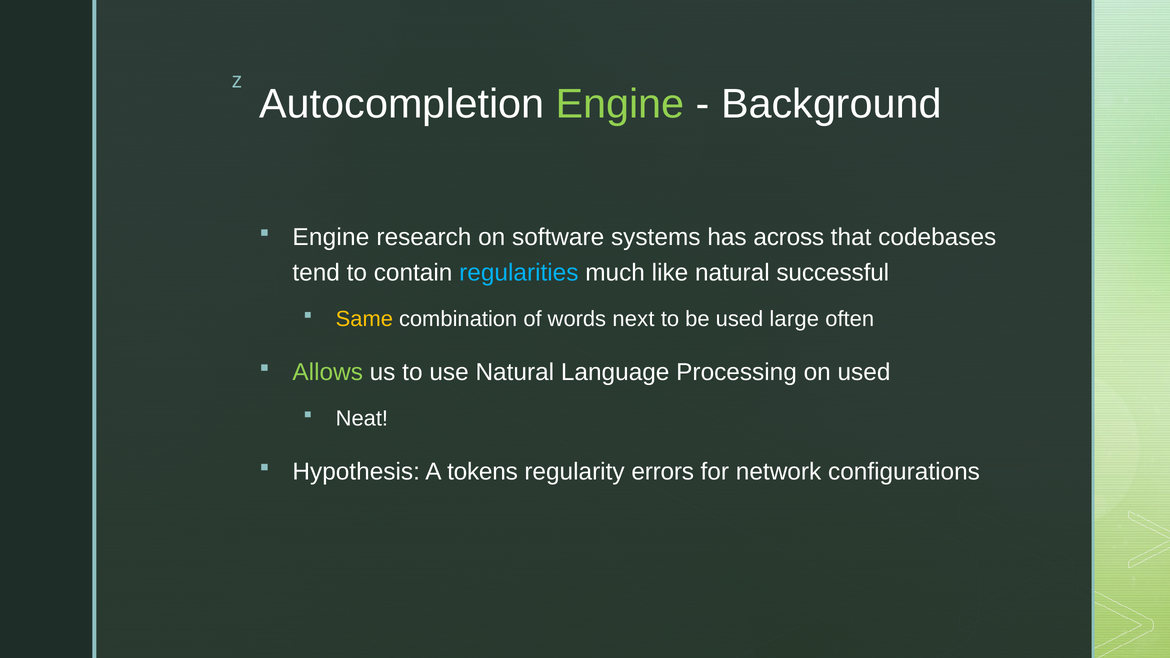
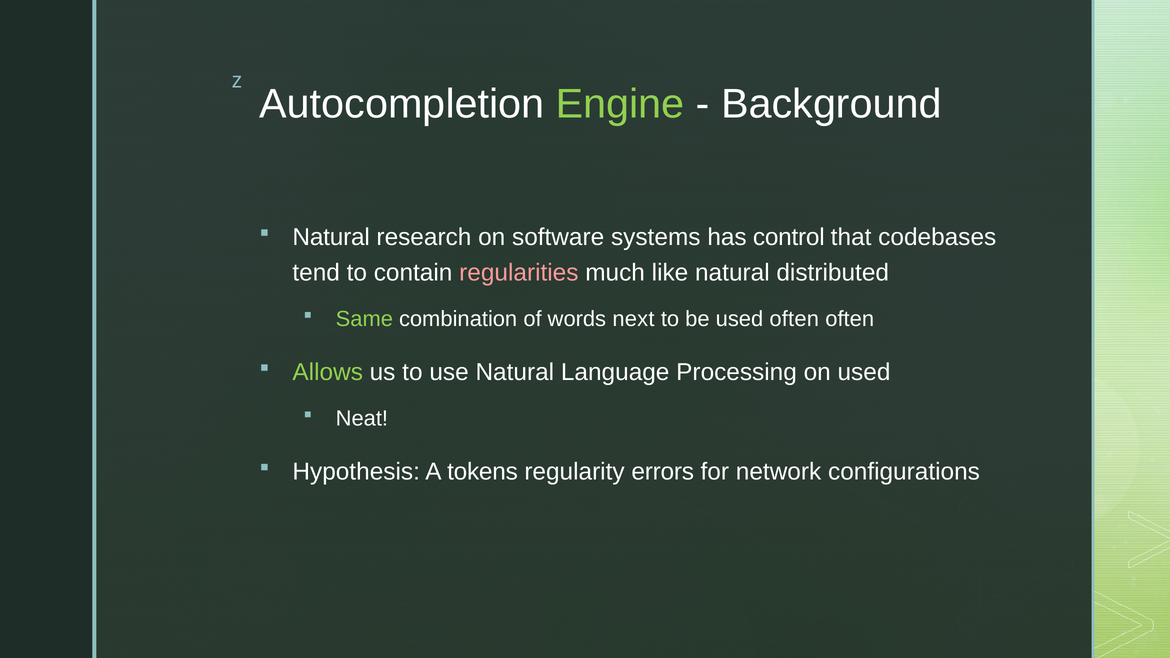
Engine at (331, 237): Engine -> Natural
across: across -> control
regularities colour: light blue -> pink
successful: successful -> distributed
Same colour: yellow -> light green
used large: large -> often
